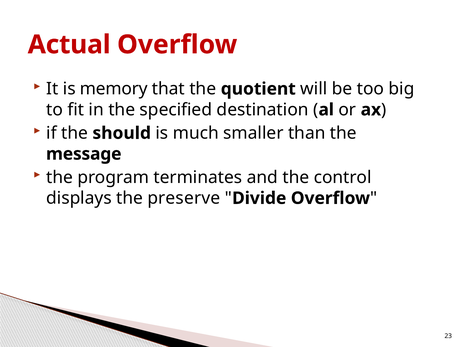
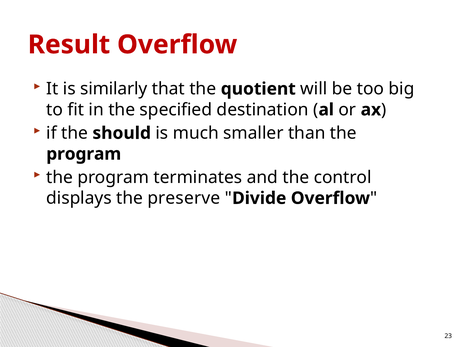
Actual: Actual -> Result
memory: memory -> similarly
message at (84, 154): message -> program
